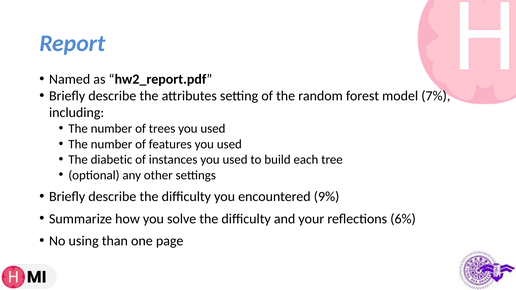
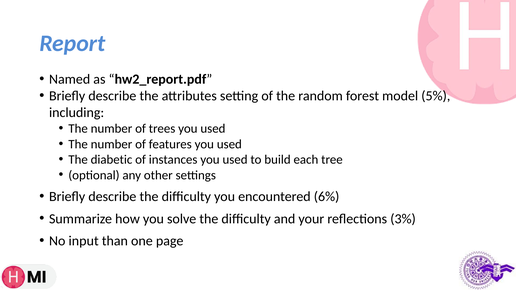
7%: 7% -> 5%
9%: 9% -> 6%
6%: 6% -> 3%
using: using -> input
